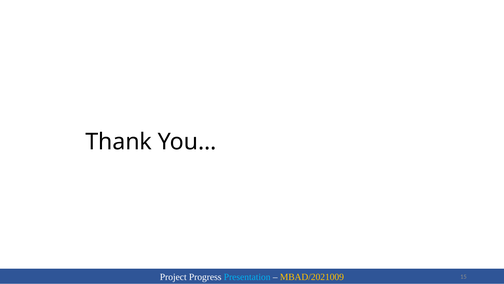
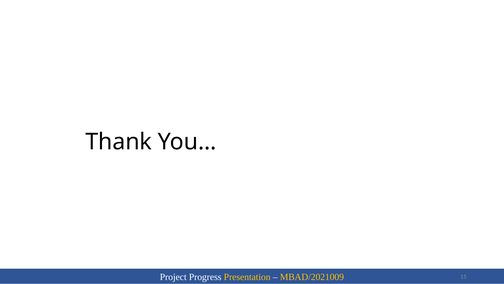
Presentation colour: light blue -> yellow
